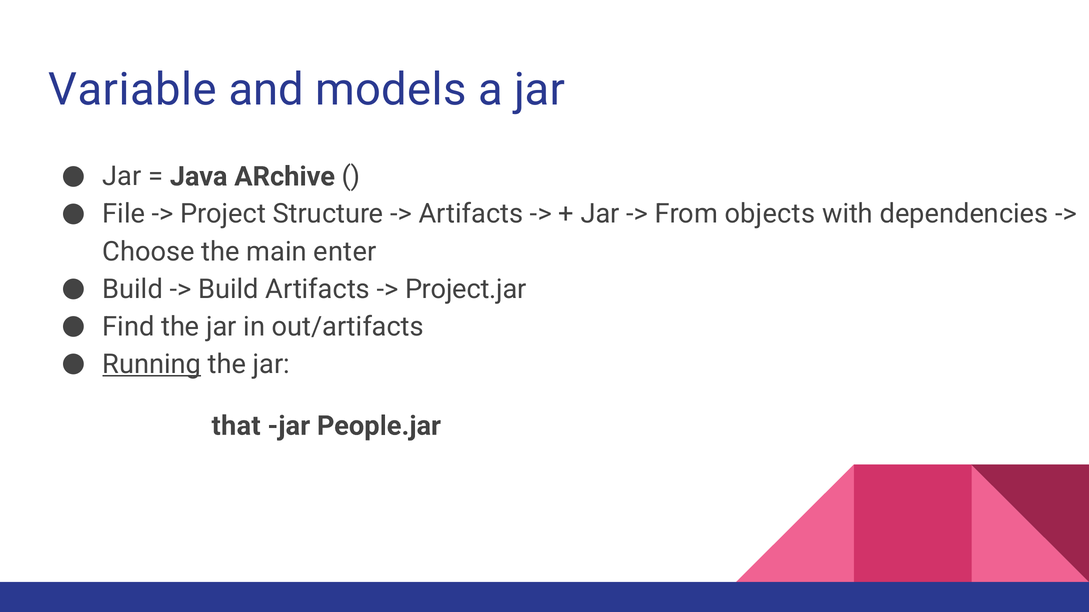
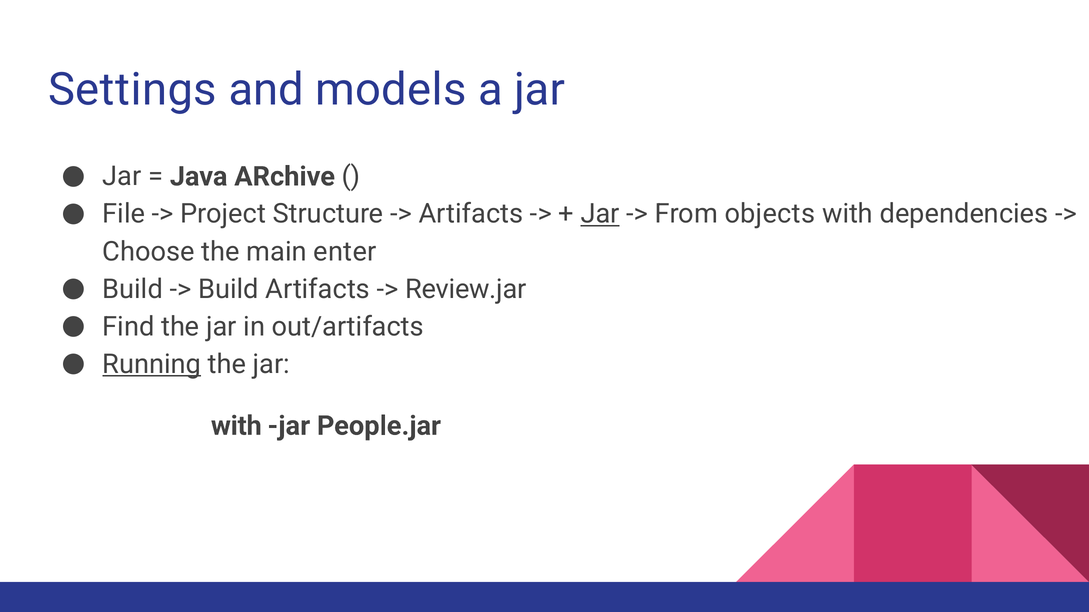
Variable: Variable -> Settings
Jar at (600, 214) underline: none -> present
Project.jar: Project.jar -> Review.jar
that at (236, 426): that -> with
